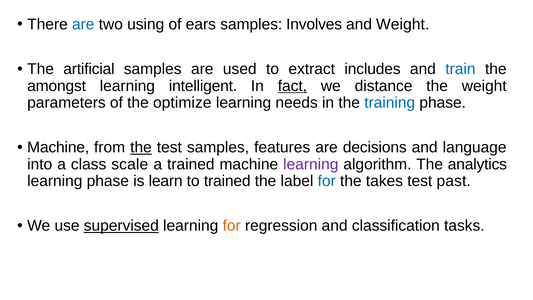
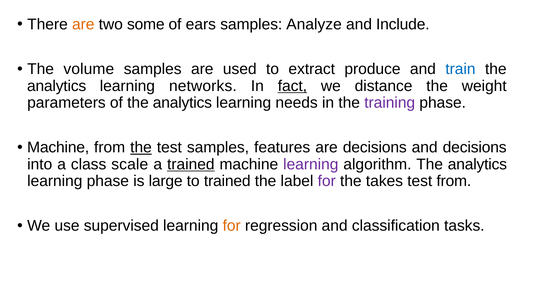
are at (83, 24) colour: blue -> orange
using: using -> some
Involves: Involves -> Analyze
and Weight: Weight -> Include
artificial: artificial -> volume
includes: includes -> produce
amongst at (57, 86): amongst -> analytics
intelligent: intelligent -> networks
of the optimize: optimize -> analytics
training colour: blue -> purple
and language: language -> decisions
trained at (191, 164) underline: none -> present
learn: learn -> large
for at (327, 181) colour: blue -> purple
test past: past -> from
supervised underline: present -> none
